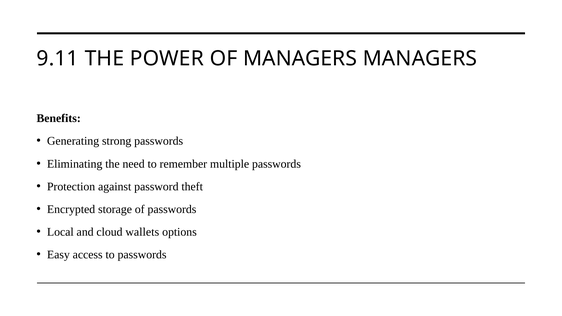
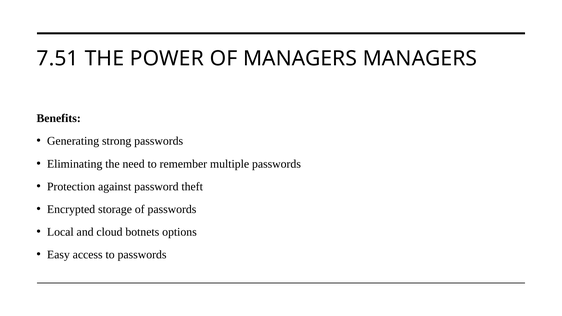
9.11: 9.11 -> 7.51
wallets: wallets -> botnets
